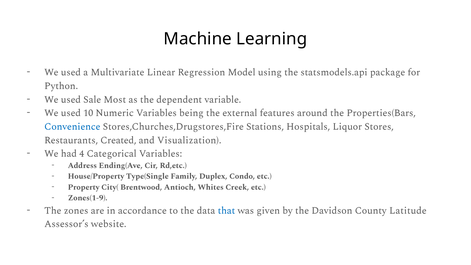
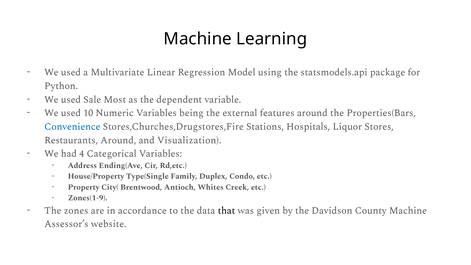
Restaurants Created: Created -> Around
that colour: blue -> black
County Latitude: Latitude -> Machine
